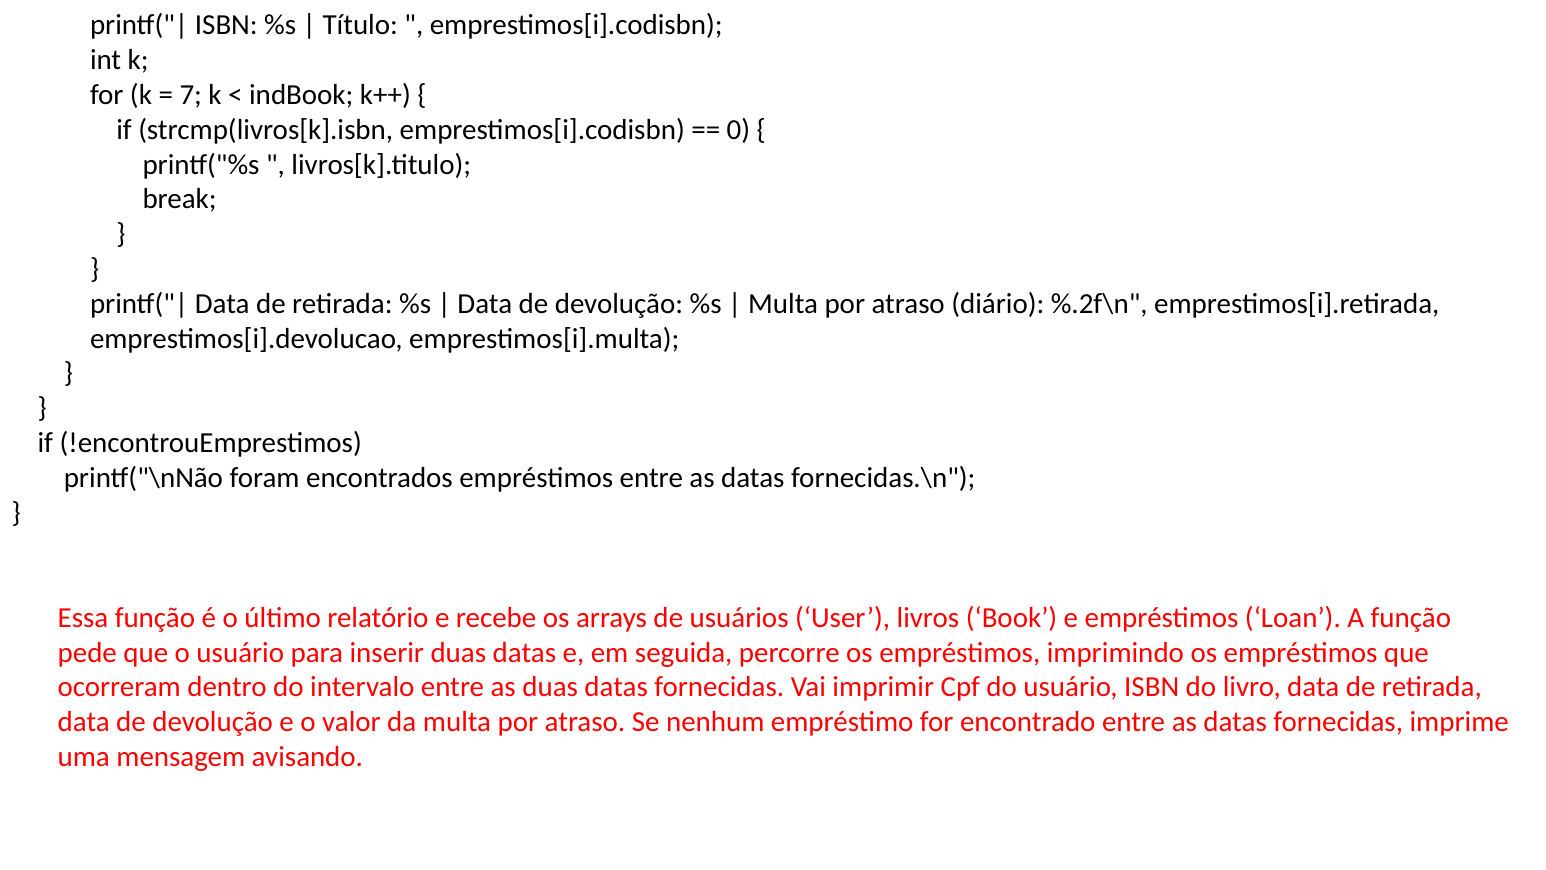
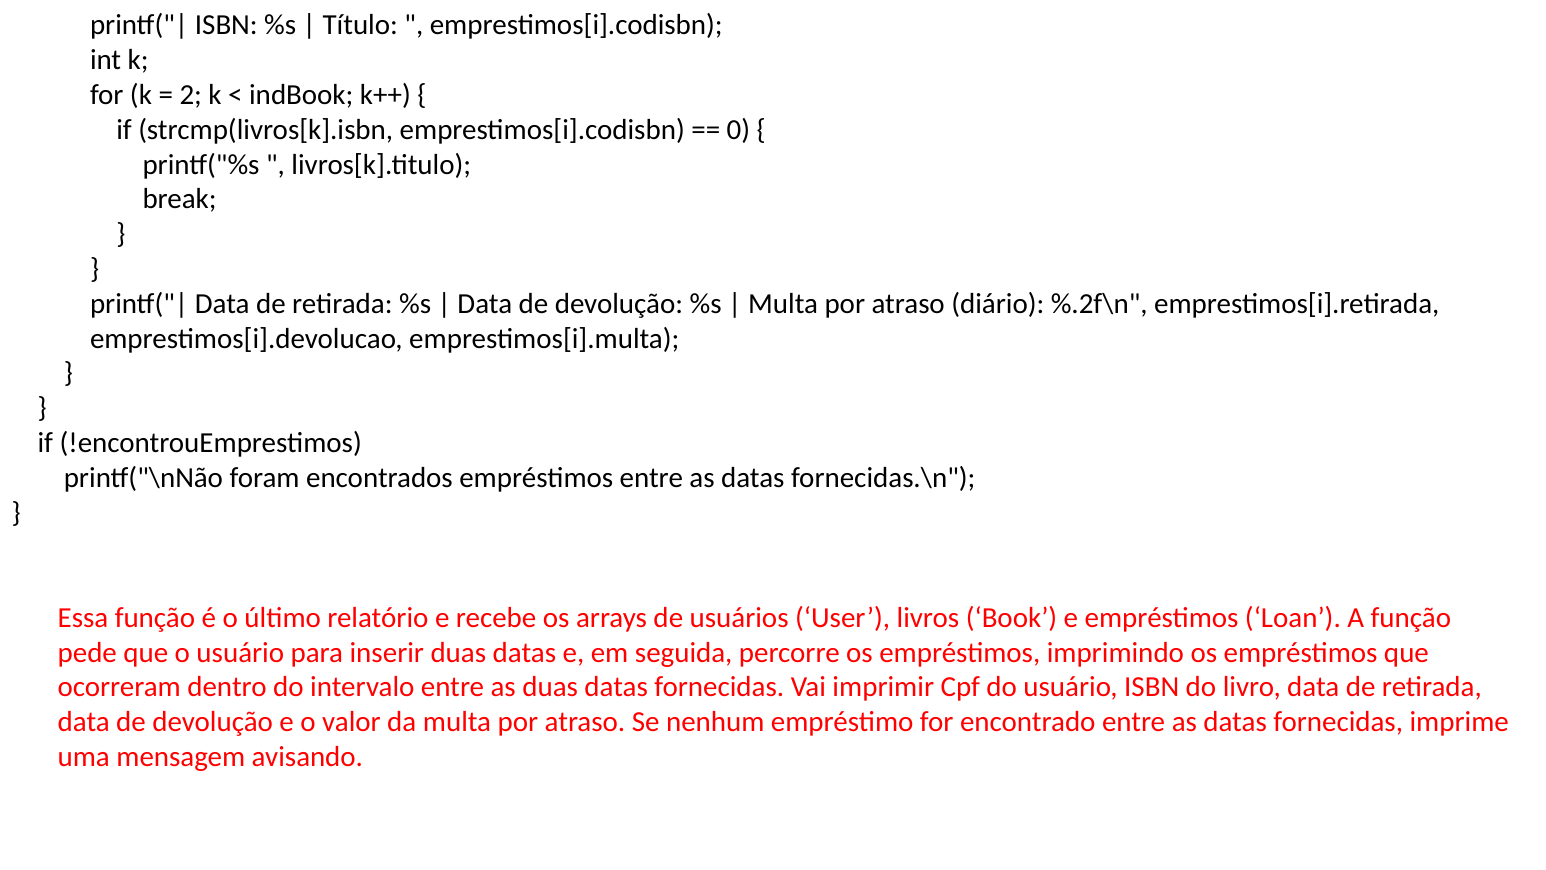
7: 7 -> 2
